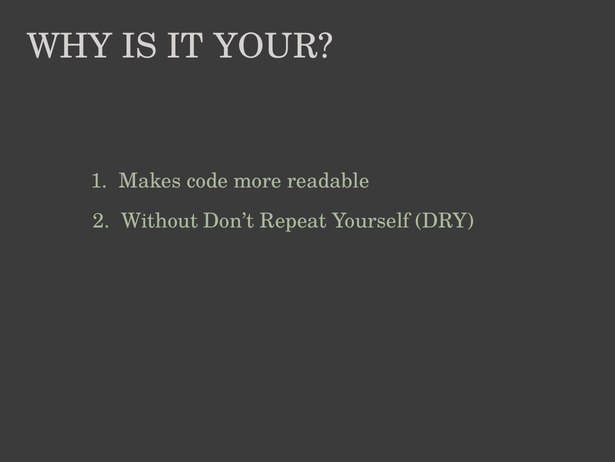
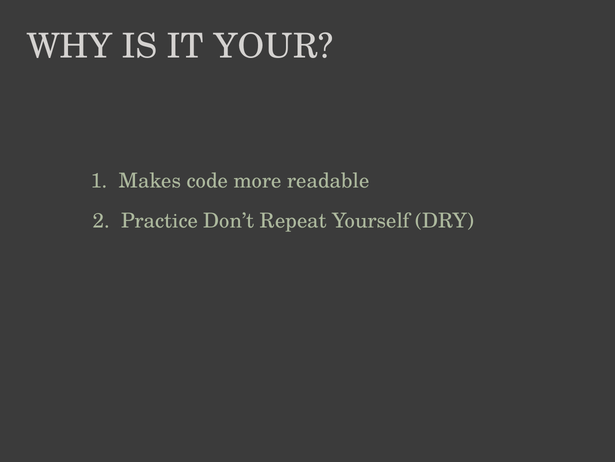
Without: Without -> Practice
